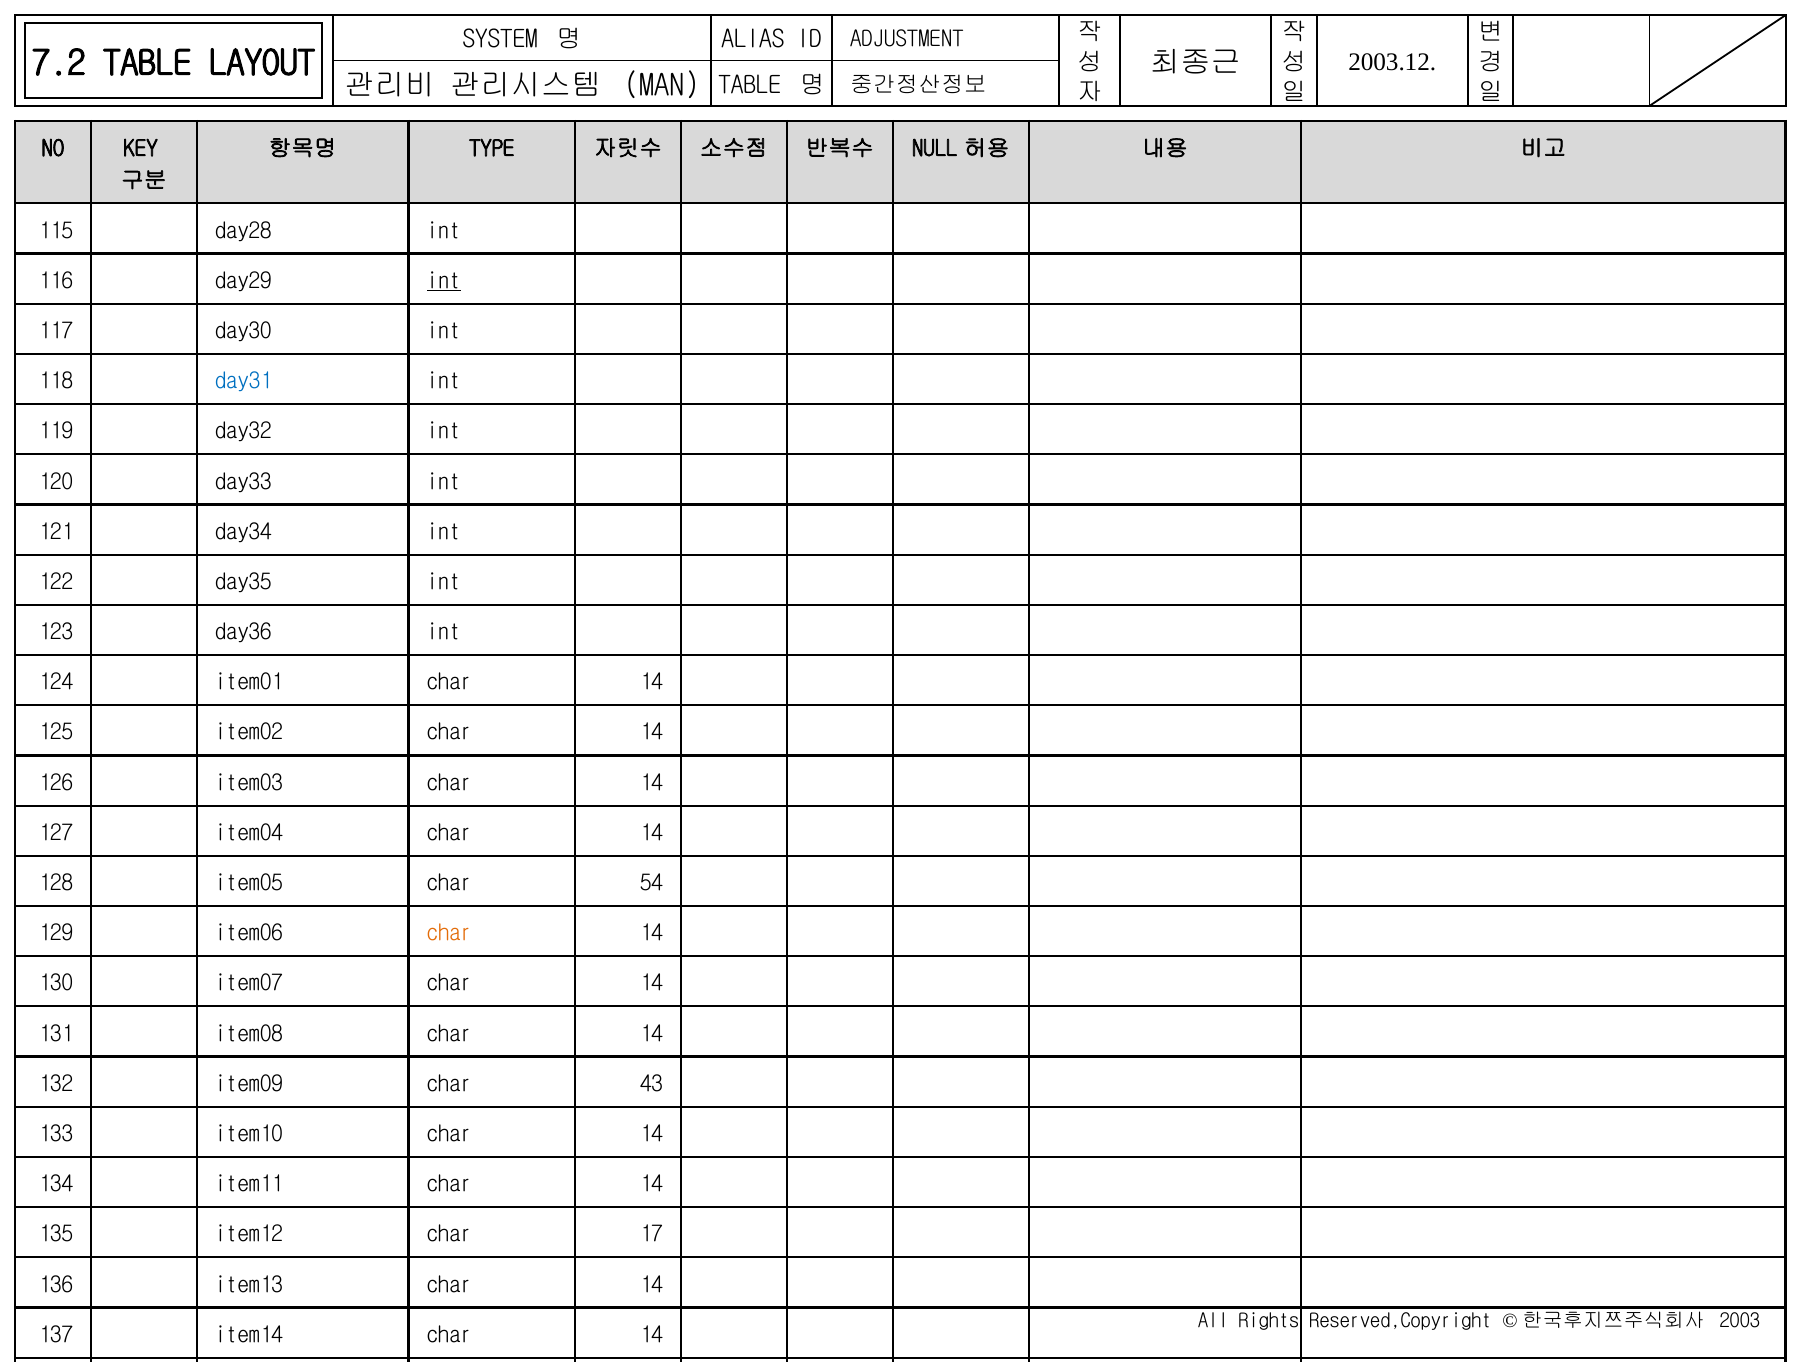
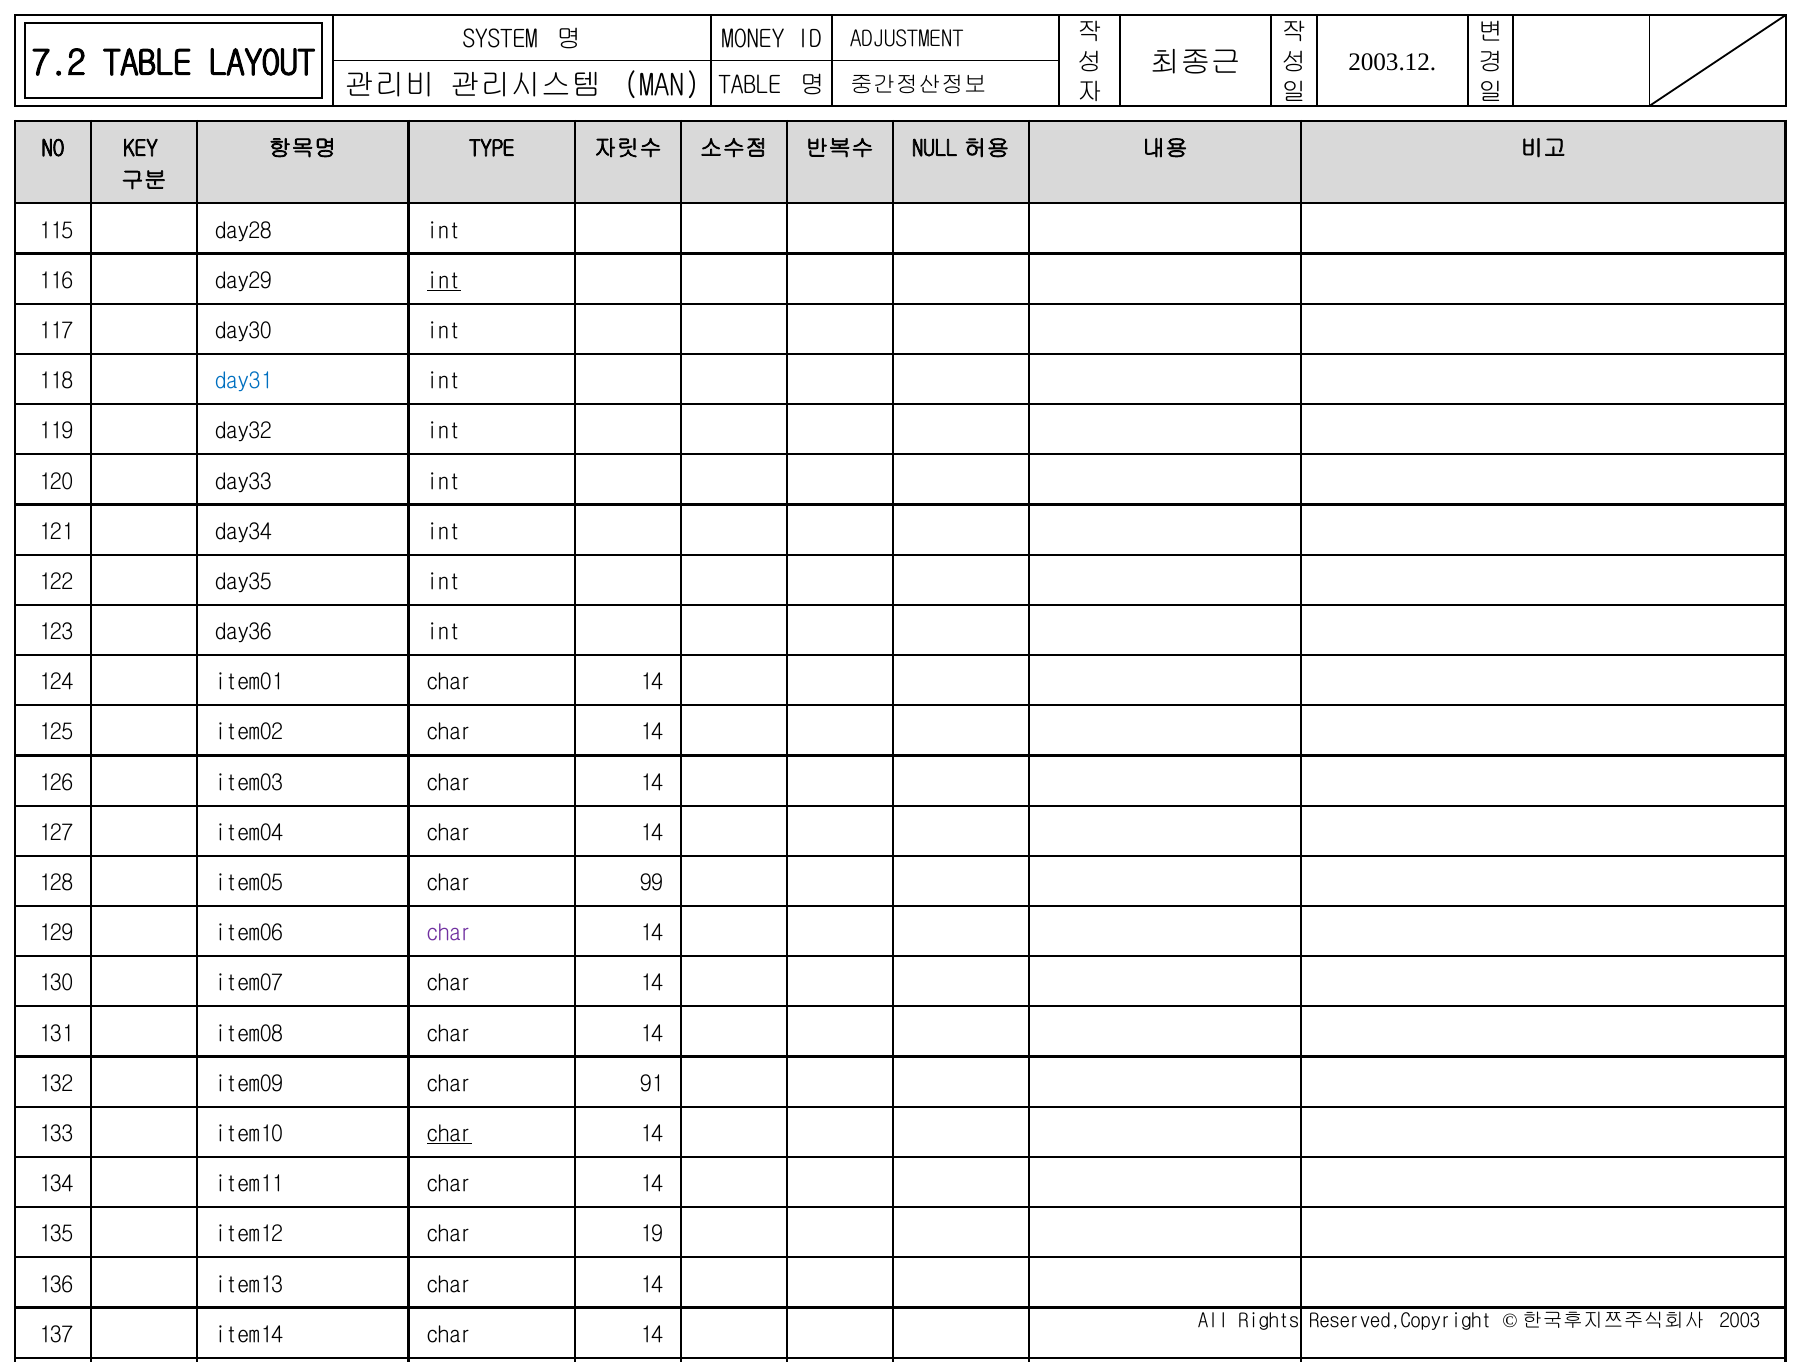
ALIAS: ALIAS -> MONEY
54: 54 -> 99
char at (449, 933) colour: orange -> purple
43: 43 -> 91
char at (449, 1134) underline: none -> present
17: 17 -> 19
